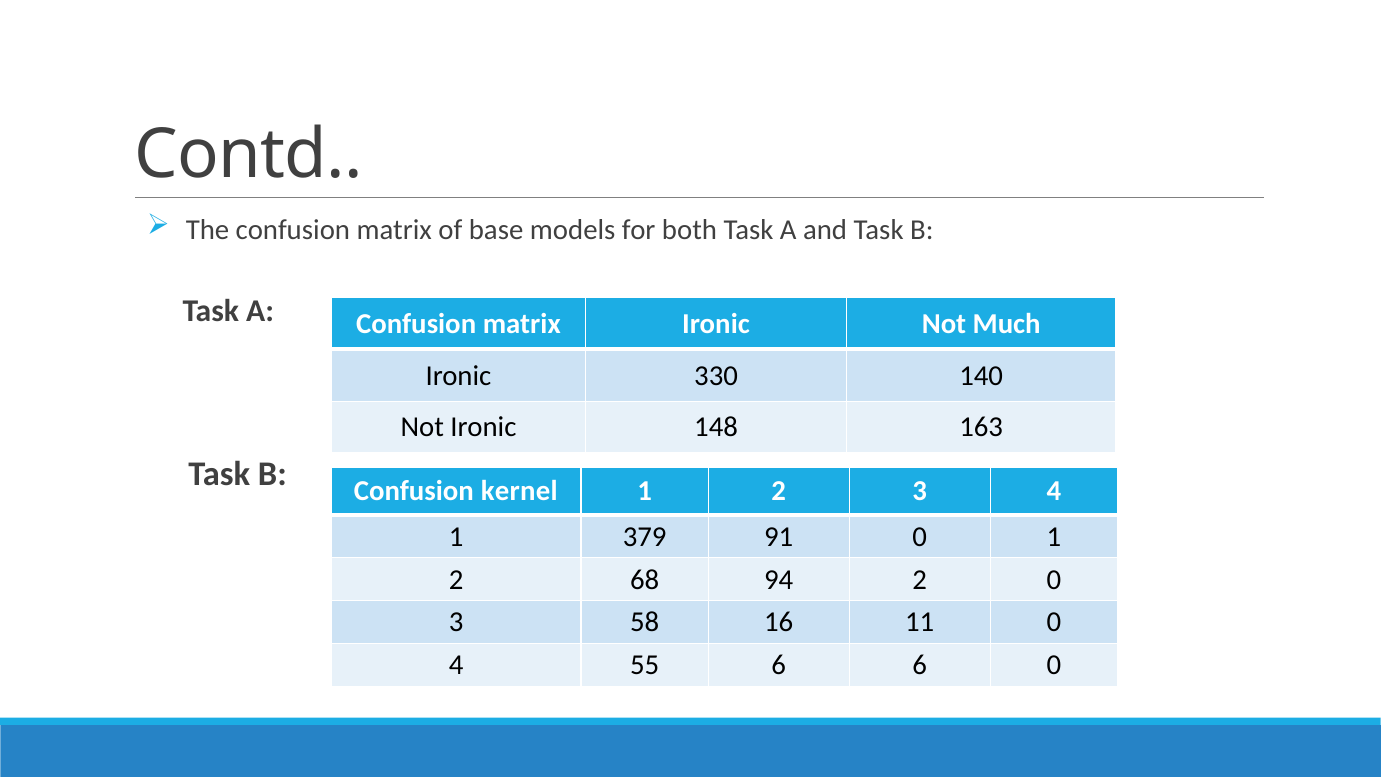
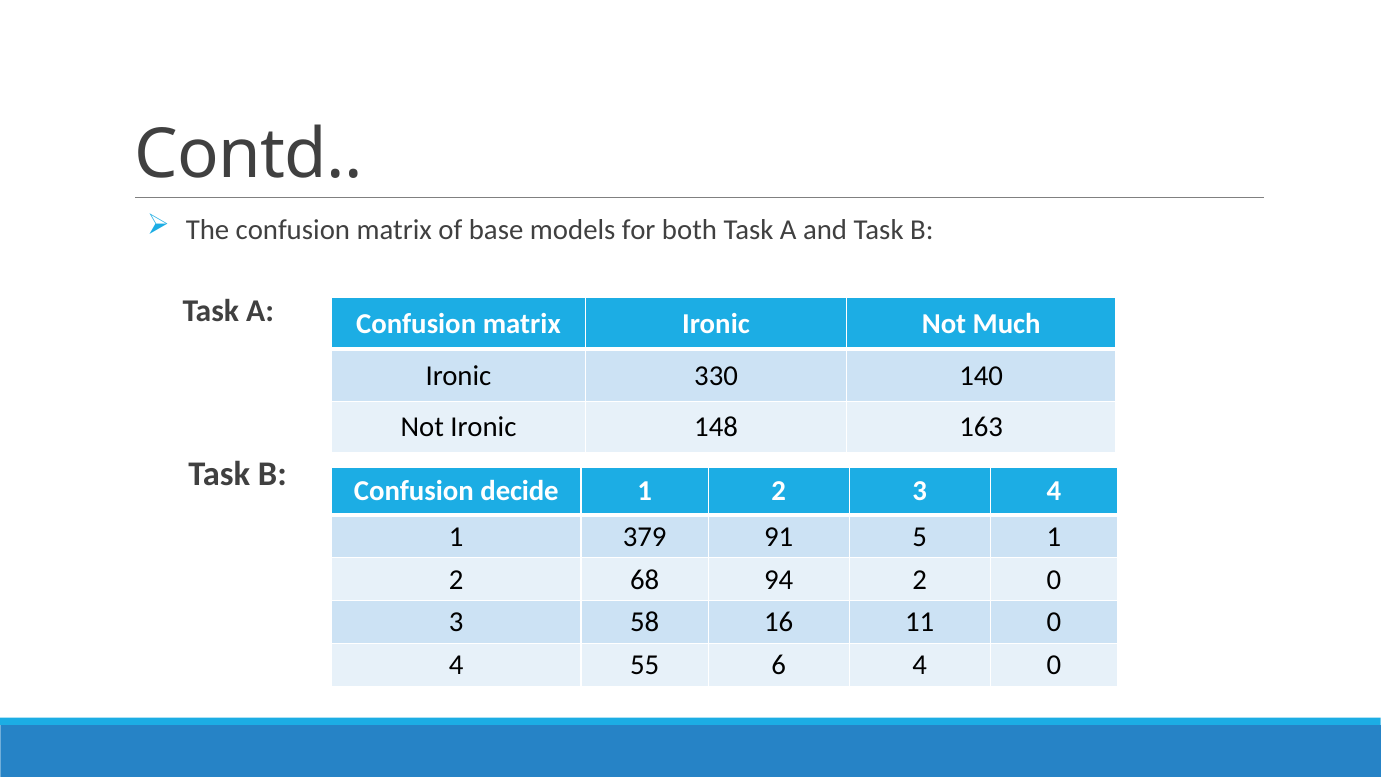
kernel: kernel -> decide
91 0: 0 -> 5
6 6: 6 -> 4
